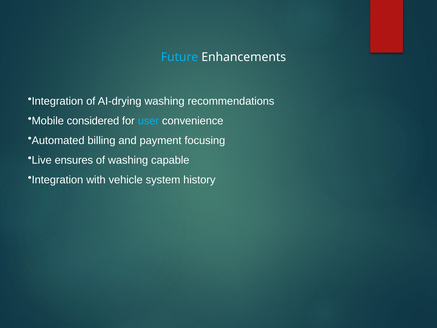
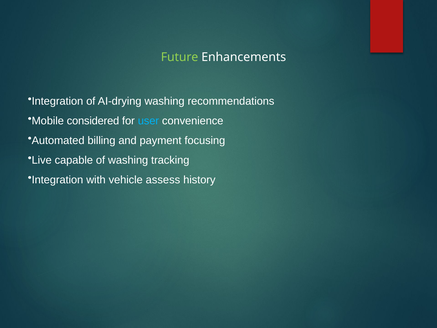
Future colour: light blue -> light green
ensures: ensures -> capable
capable: capable -> tracking
system: system -> assess
